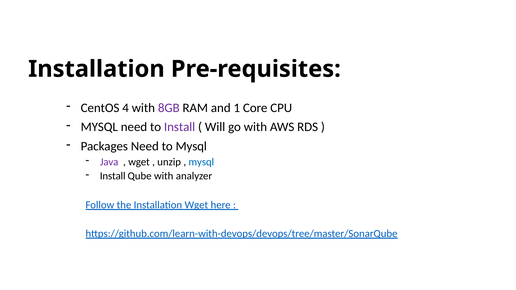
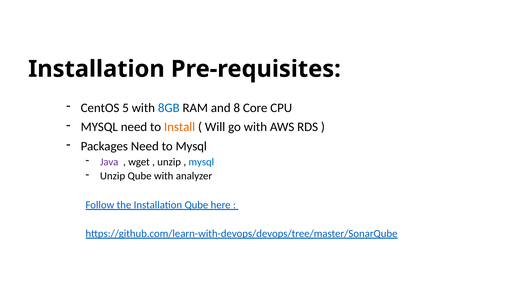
4: 4 -> 5
8GB colour: purple -> blue
1: 1 -> 8
Install at (180, 127) colour: purple -> orange
Install at (113, 176): Install -> Unzip
Installation Wget: Wget -> Qube
